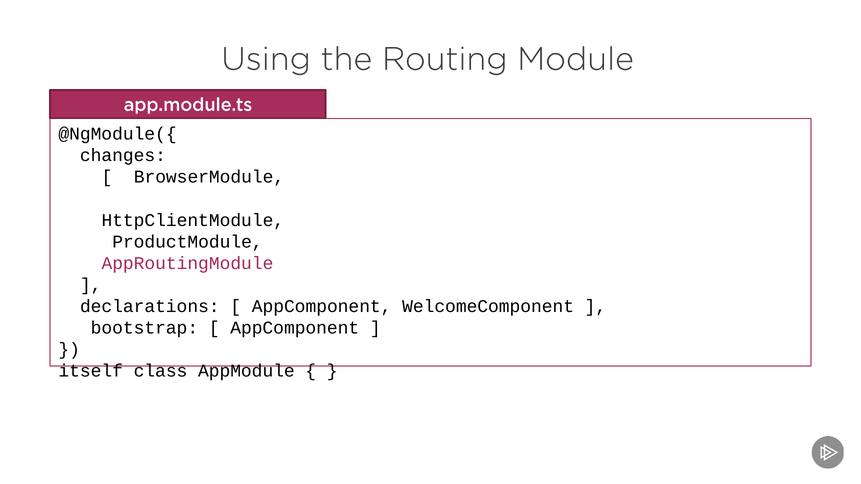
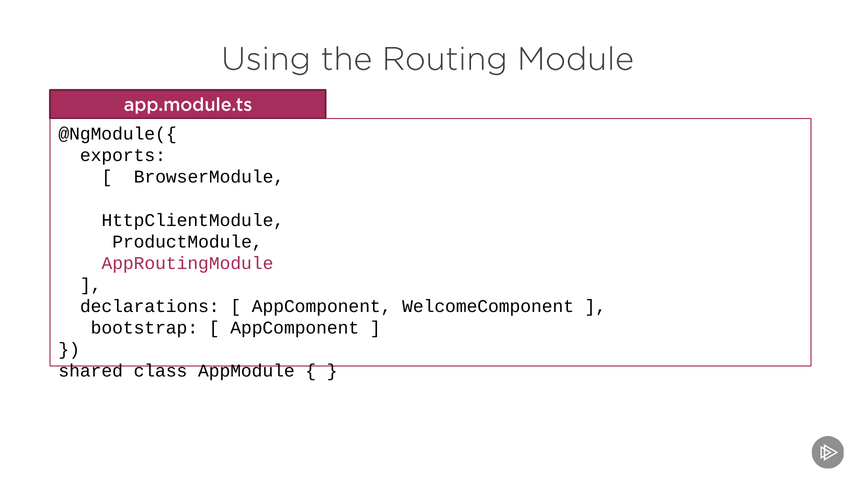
changes: changes -> exports
itself: itself -> shared
